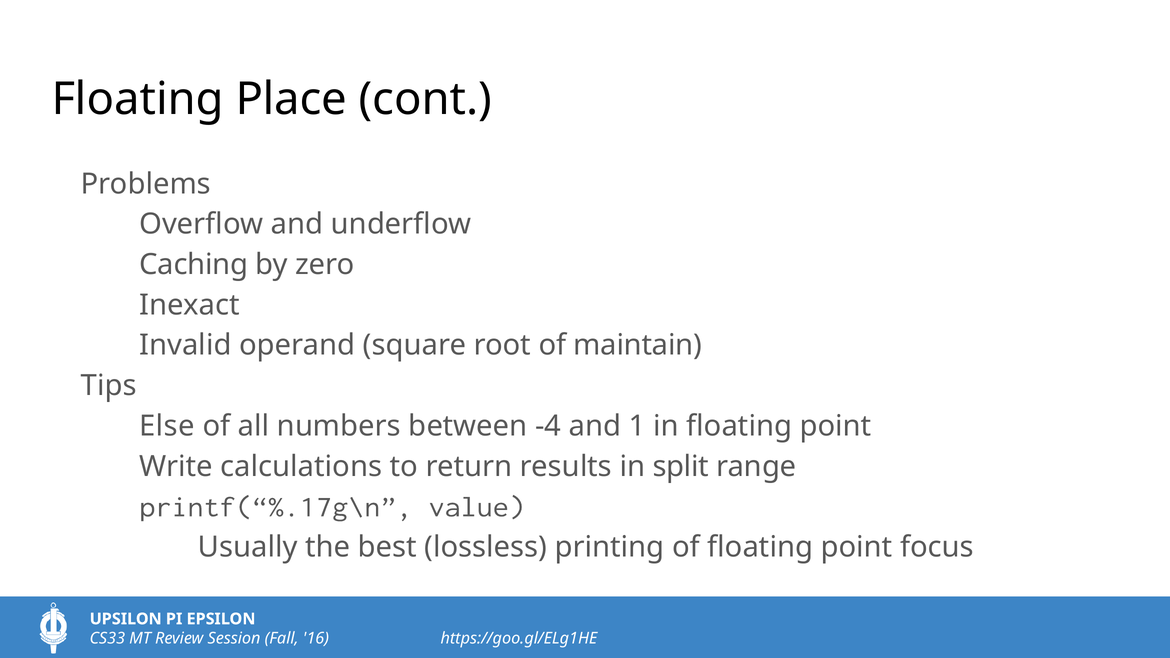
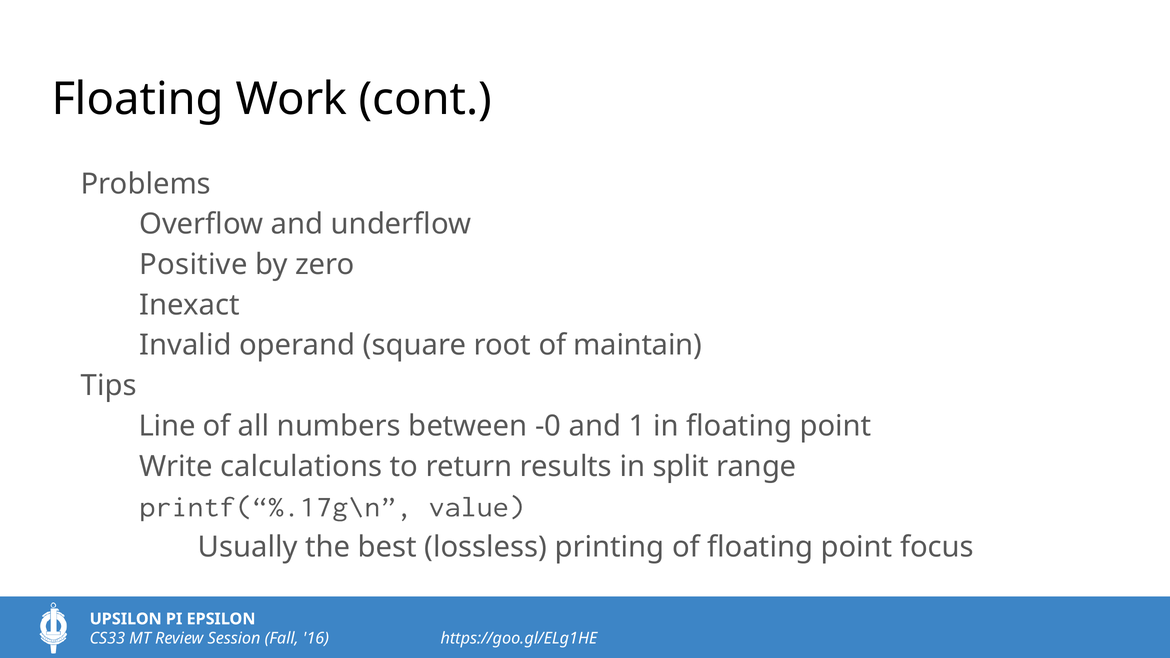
Place: Place -> Work
Caching: Caching -> Positive
Else: Else -> Line
-4: -4 -> -0
